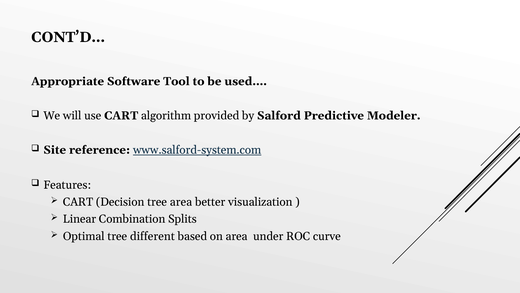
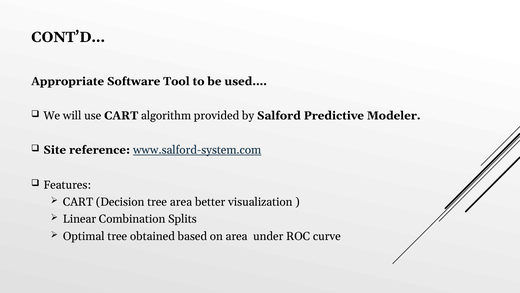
different: different -> obtained
